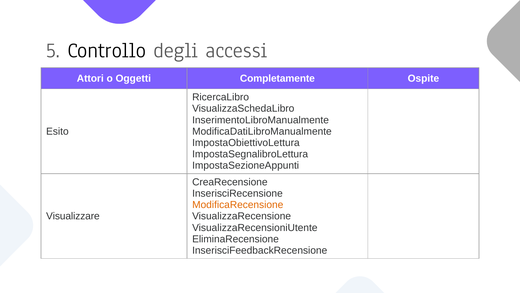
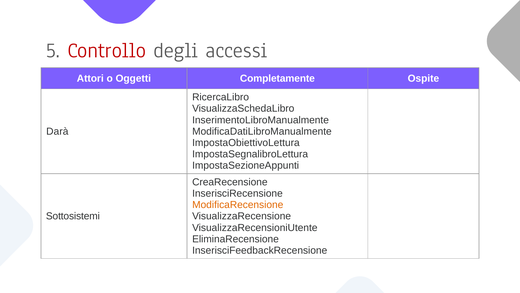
Controllo colour: black -> red
Esito: Esito -> Darà
Visualizzare: Visualizzare -> Sottosistemi
